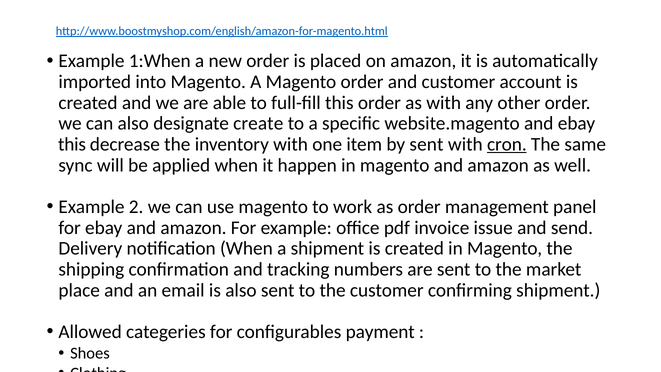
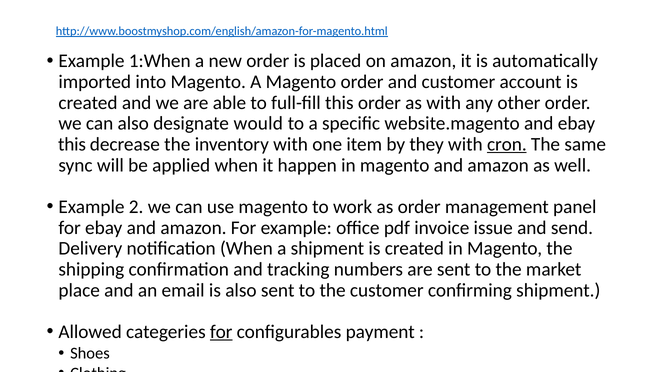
create: create -> would
by sent: sent -> they
for at (221, 332) underline: none -> present
